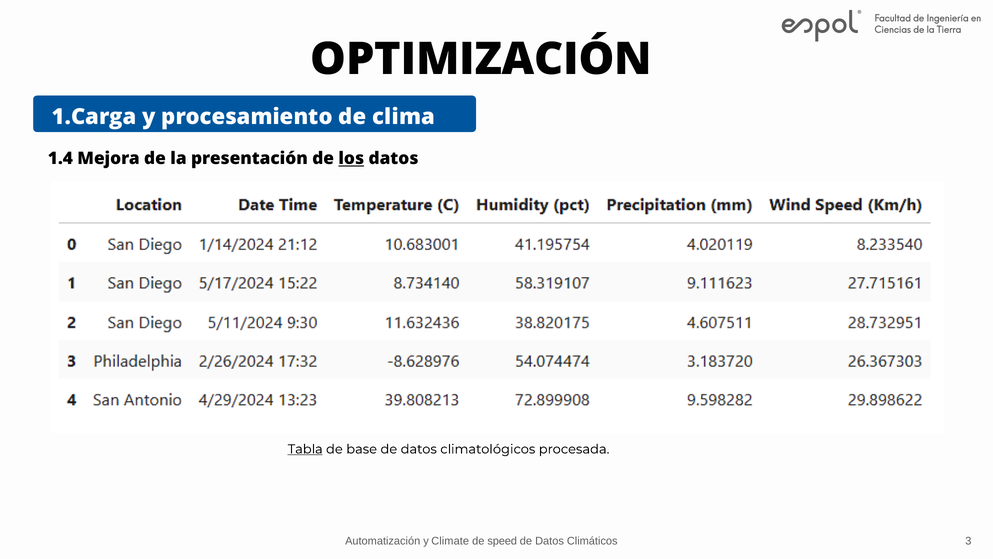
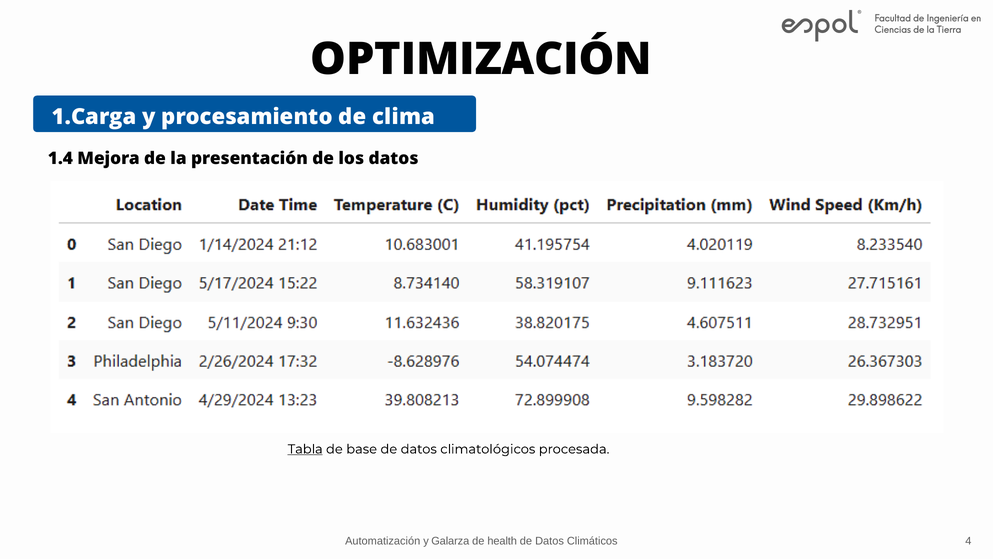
los underline: present -> none
Climate: Climate -> Galarza
speed: speed -> health
3: 3 -> 4
